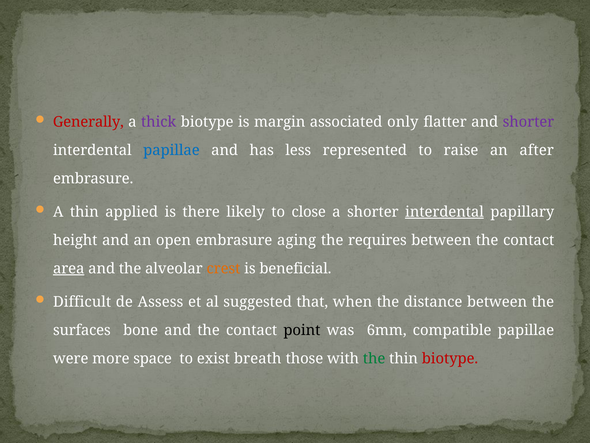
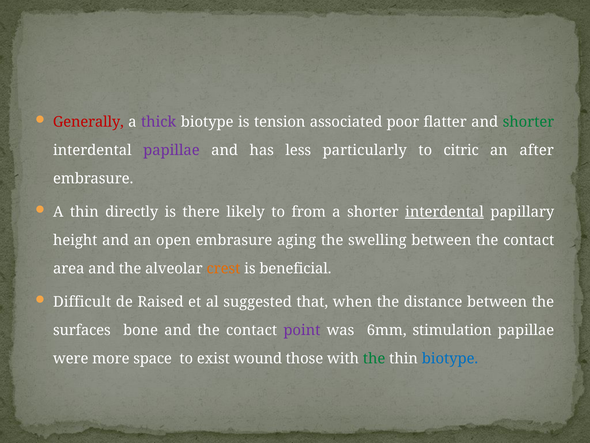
margin: margin -> tension
only: only -> poor
shorter at (528, 122) colour: purple -> green
papillae at (171, 150) colour: blue -> purple
represented: represented -> particularly
raise: raise -> citric
applied: applied -> directly
close: close -> from
requires: requires -> swelling
area underline: present -> none
Assess: Assess -> Raised
point colour: black -> purple
compatible: compatible -> stimulation
breath: breath -> wound
biotype at (450, 358) colour: red -> blue
